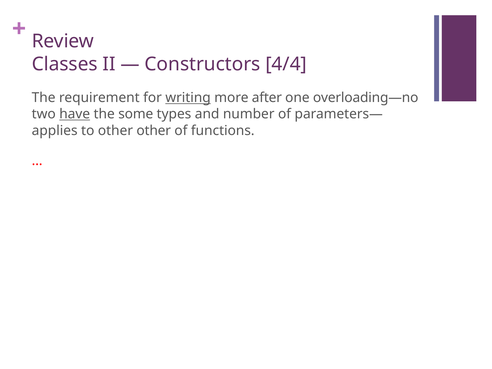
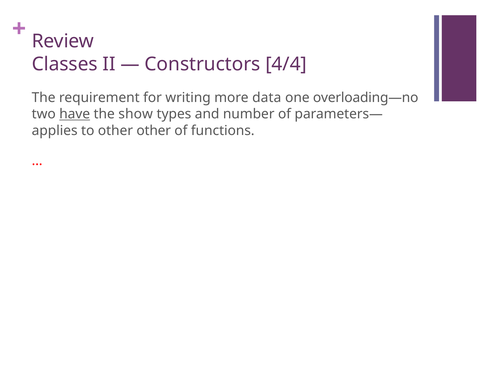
writing underline: present -> none
after: after -> data
some: some -> show
